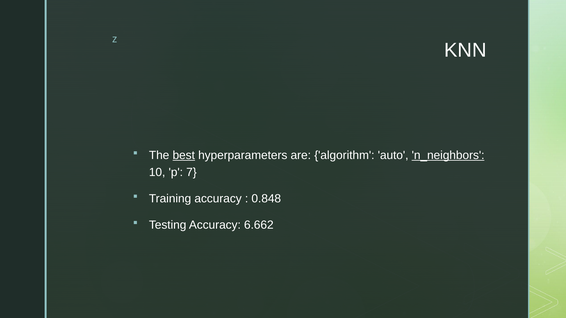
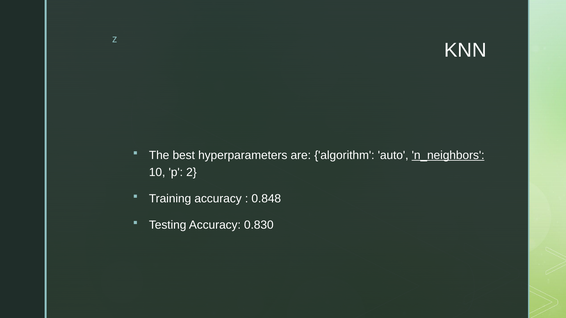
best underline: present -> none
7: 7 -> 2
6.662: 6.662 -> 0.830
